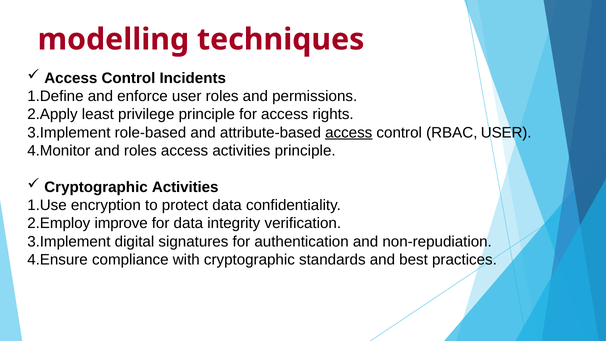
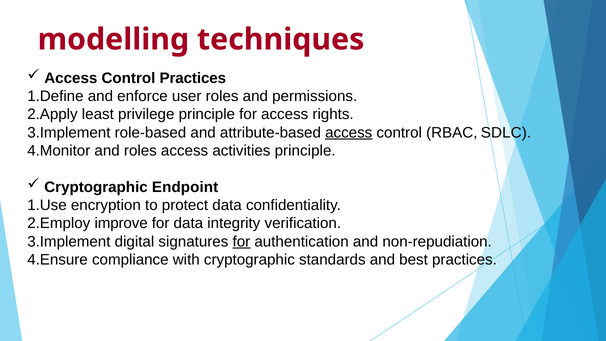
Control Incidents: Incidents -> Practices
RBAC USER: USER -> SDLC
Cryptographic Activities: Activities -> Endpoint
for at (241, 242) underline: none -> present
